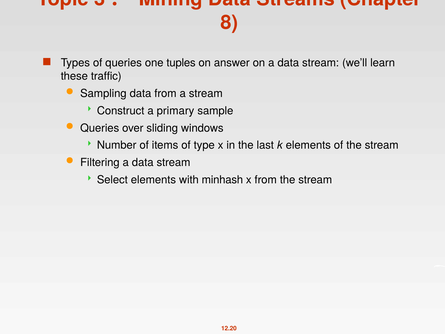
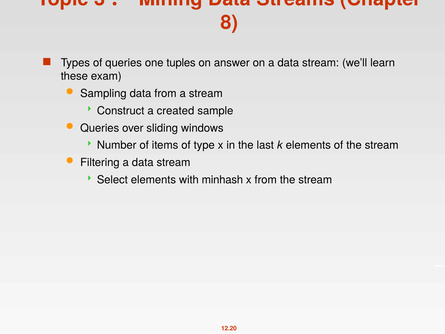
traffic: traffic -> exam
primary: primary -> created
